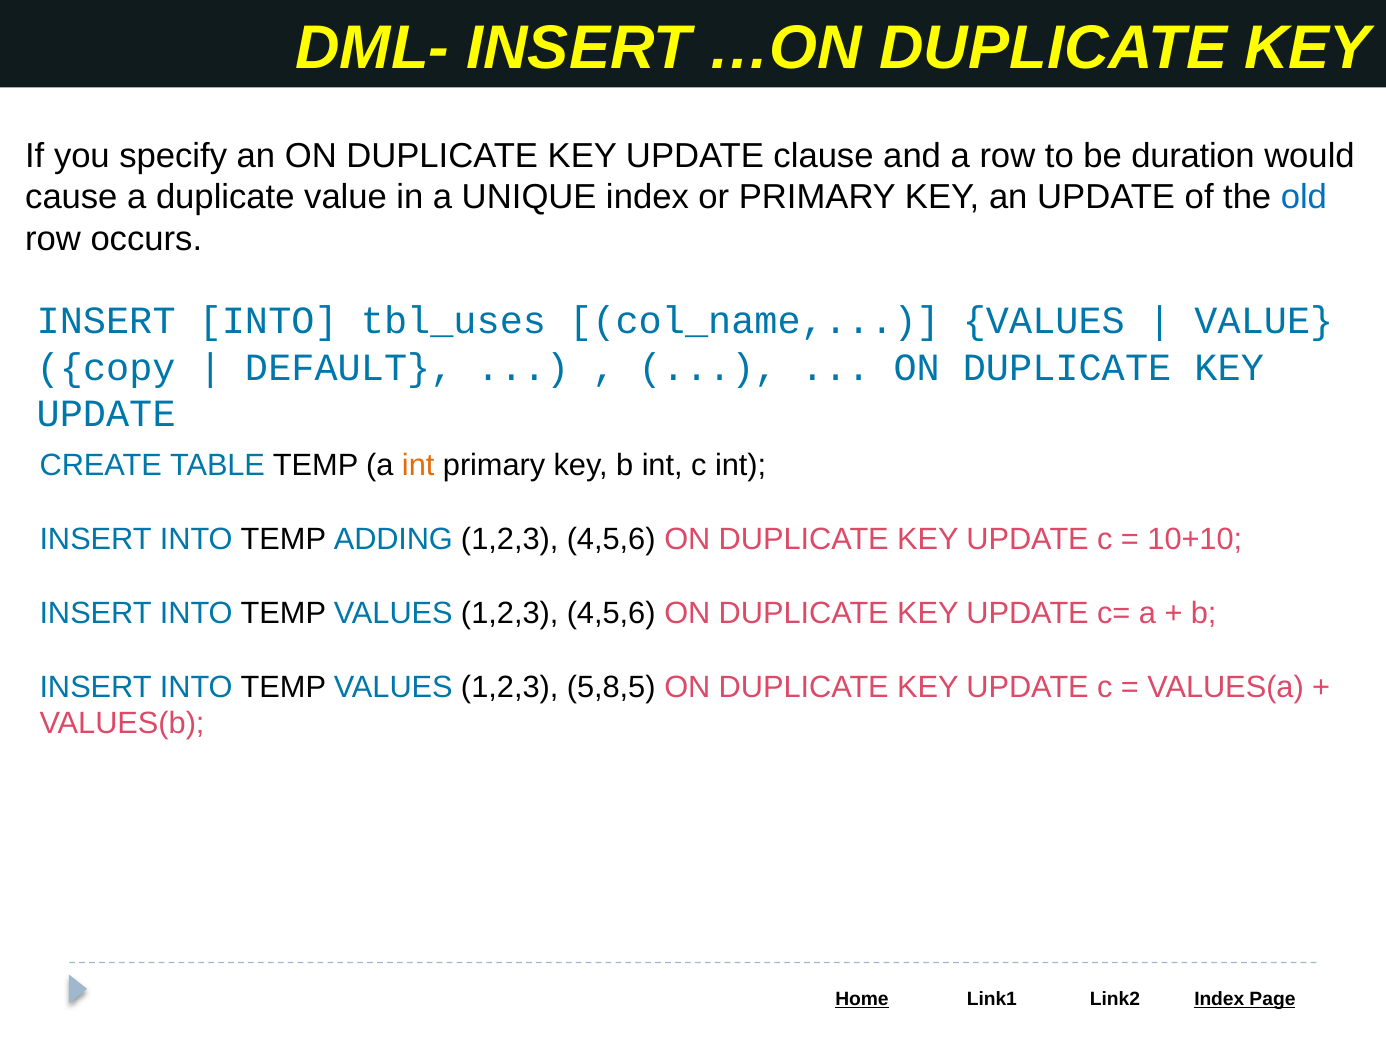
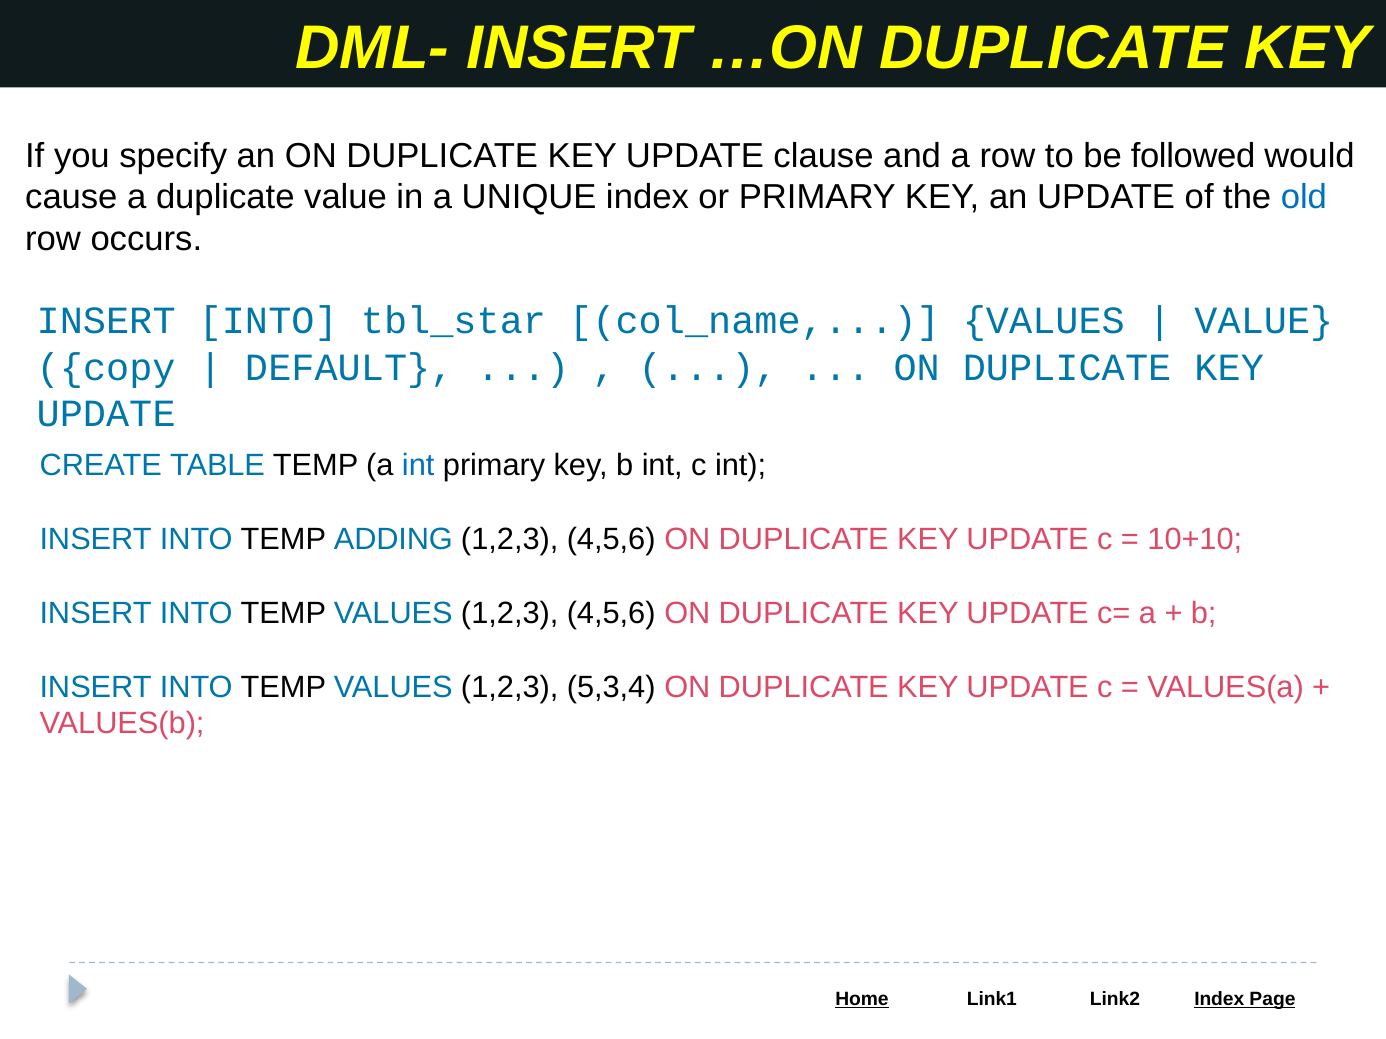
duration: duration -> followed
tbl_uses: tbl_uses -> tbl_star
int at (418, 466) colour: orange -> blue
5,8,5: 5,8,5 -> 5,3,4
